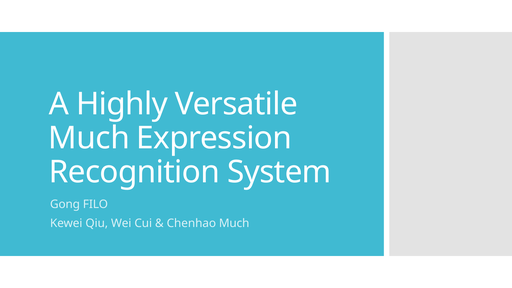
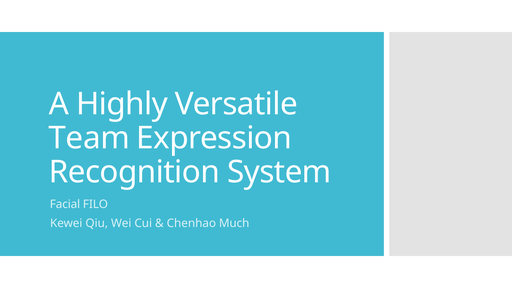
Much at (89, 138): Much -> Team
Gong: Gong -> Facial
